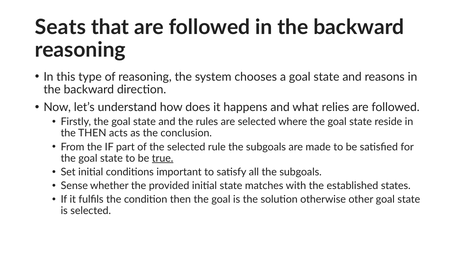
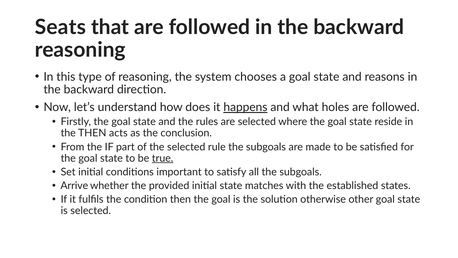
happens underline: none -> present
relies: relies -> holes
Sense: Sense -> Arrive
